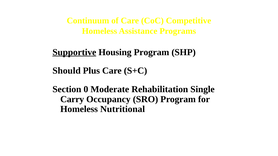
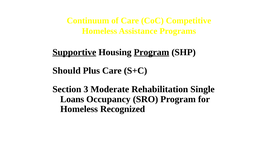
Program at (152, 52) underline: none -> present
0: 0 -> 3
Carry: Carry -> Loans
Nutritional: Nutritional -> Recognized
